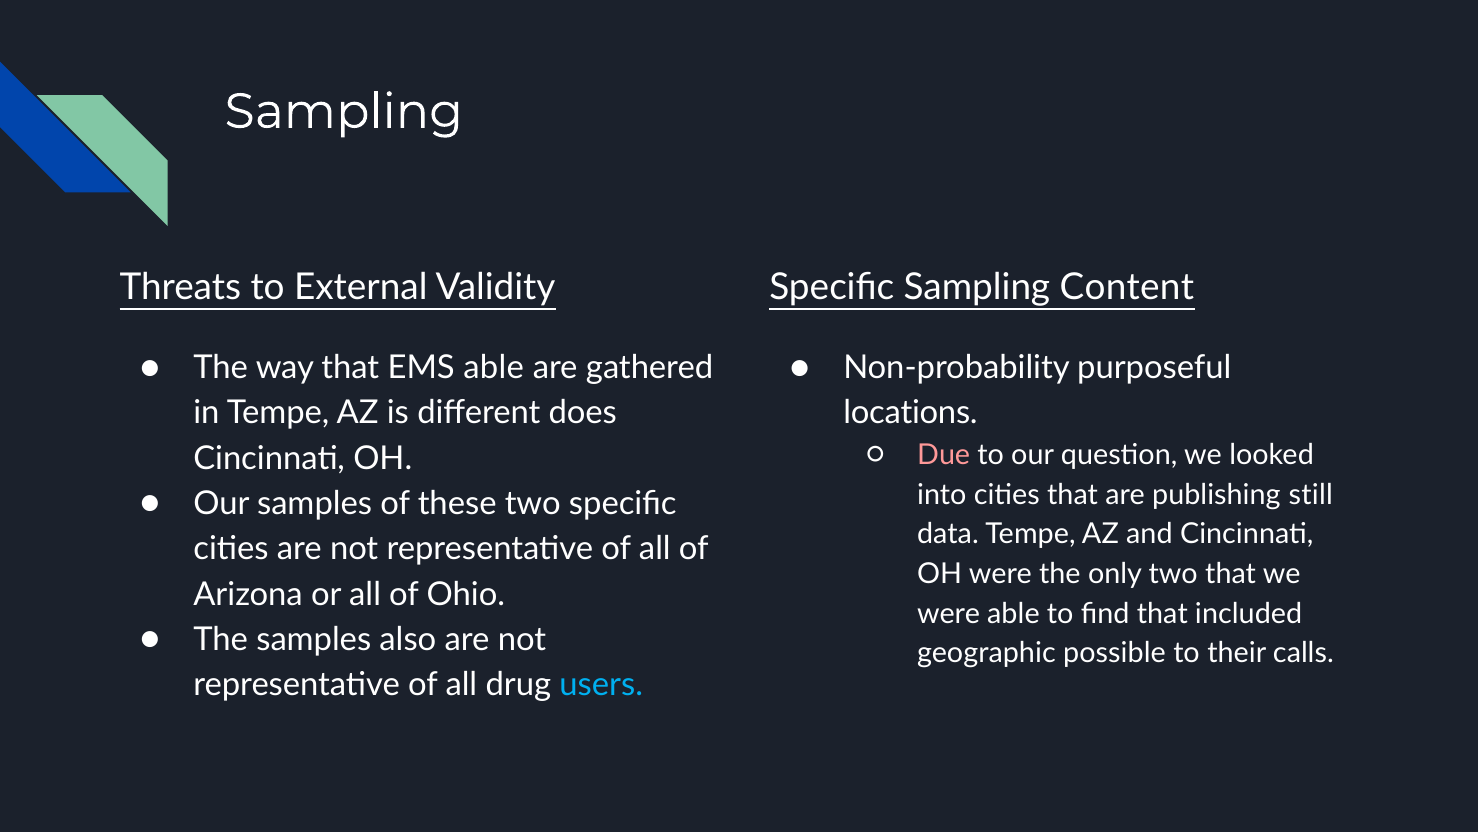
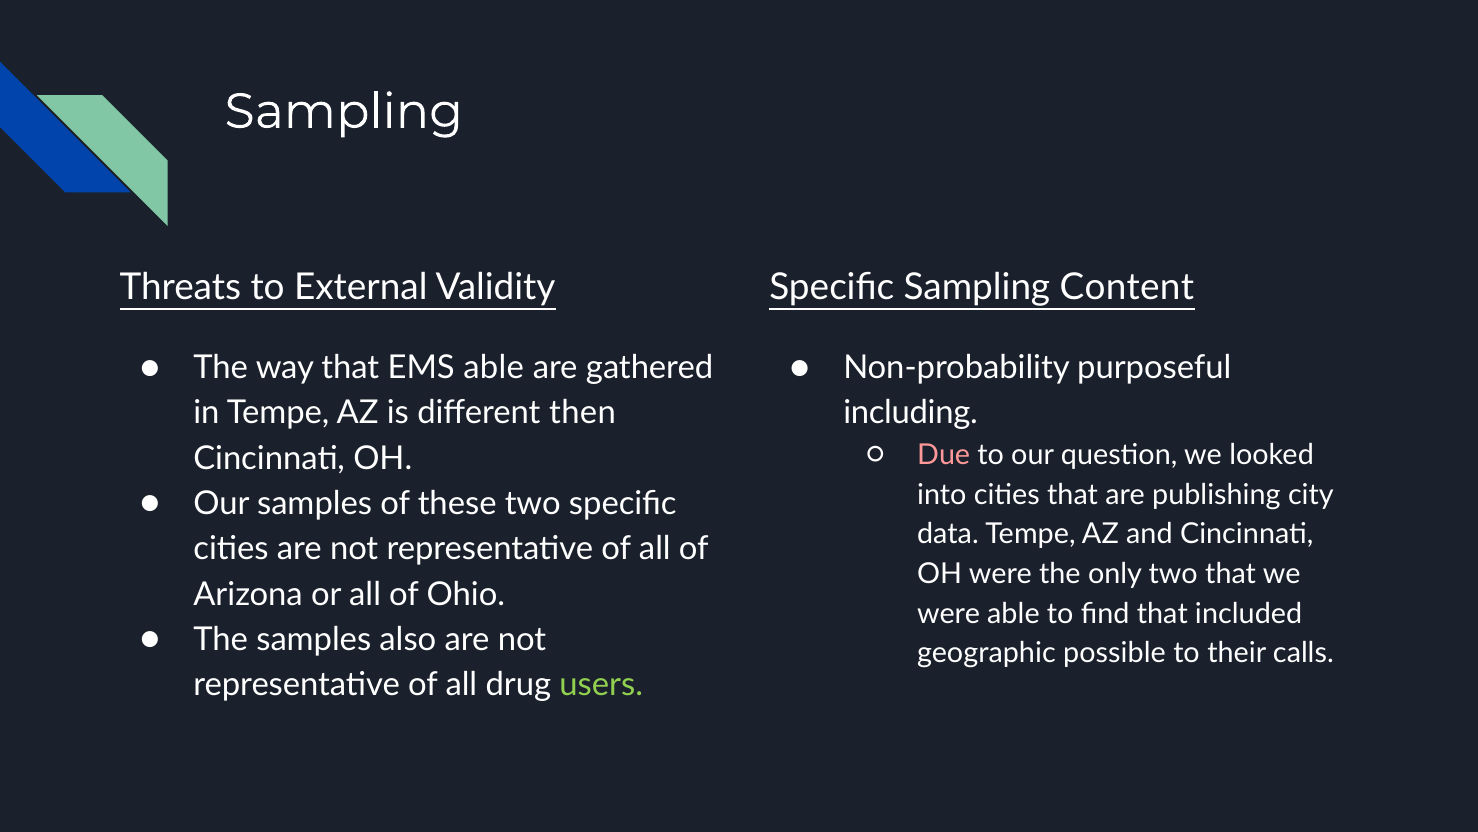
does: does -> then
locations: locations -> including
still: still -> city
users colour: light blue -> light green
